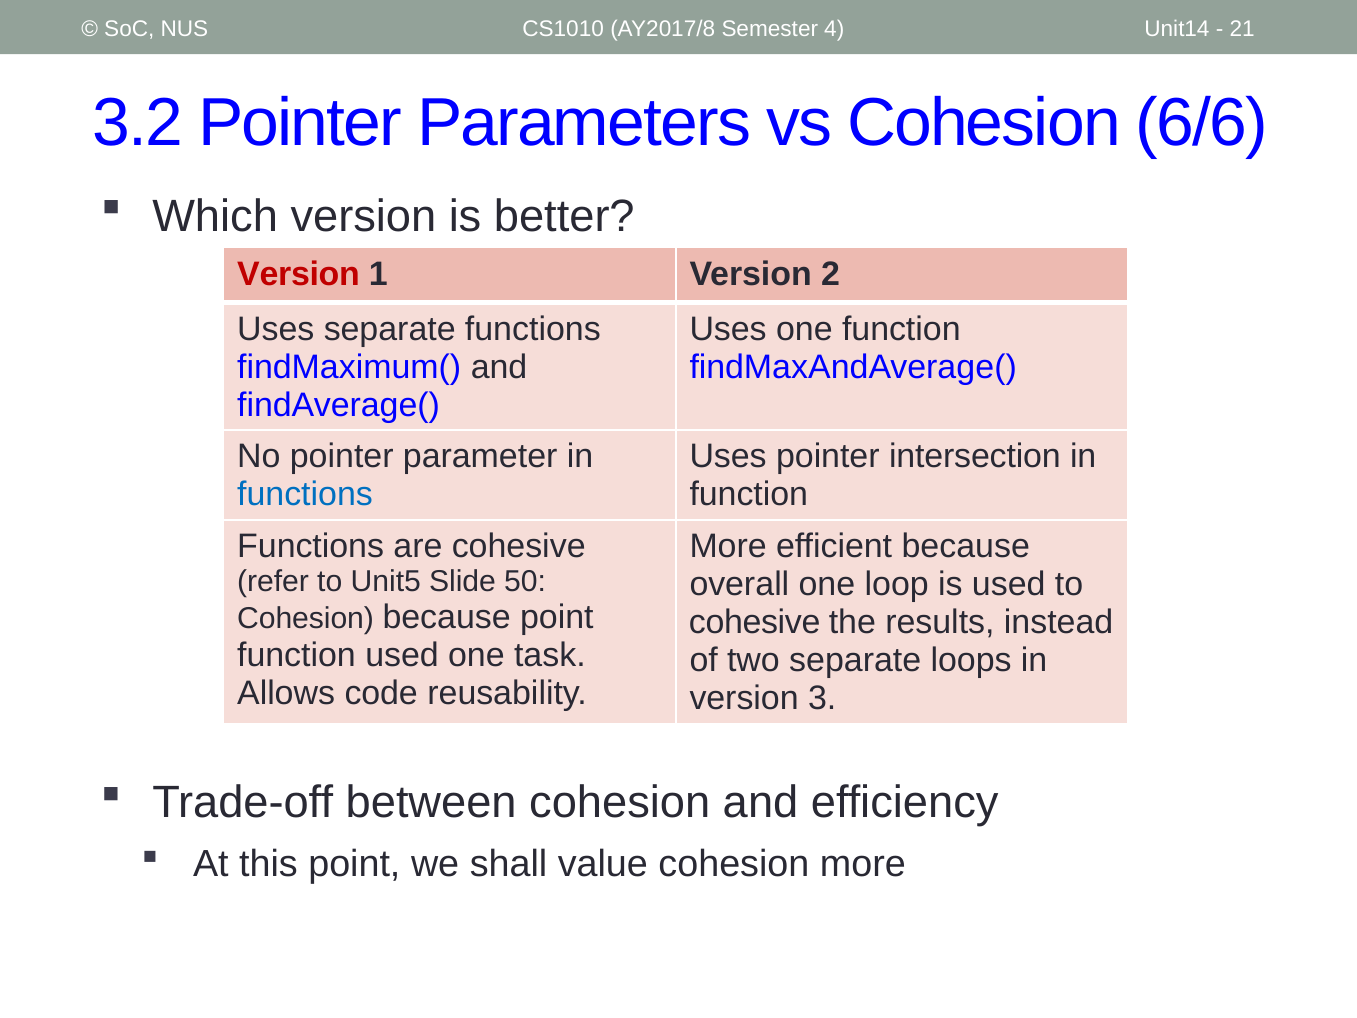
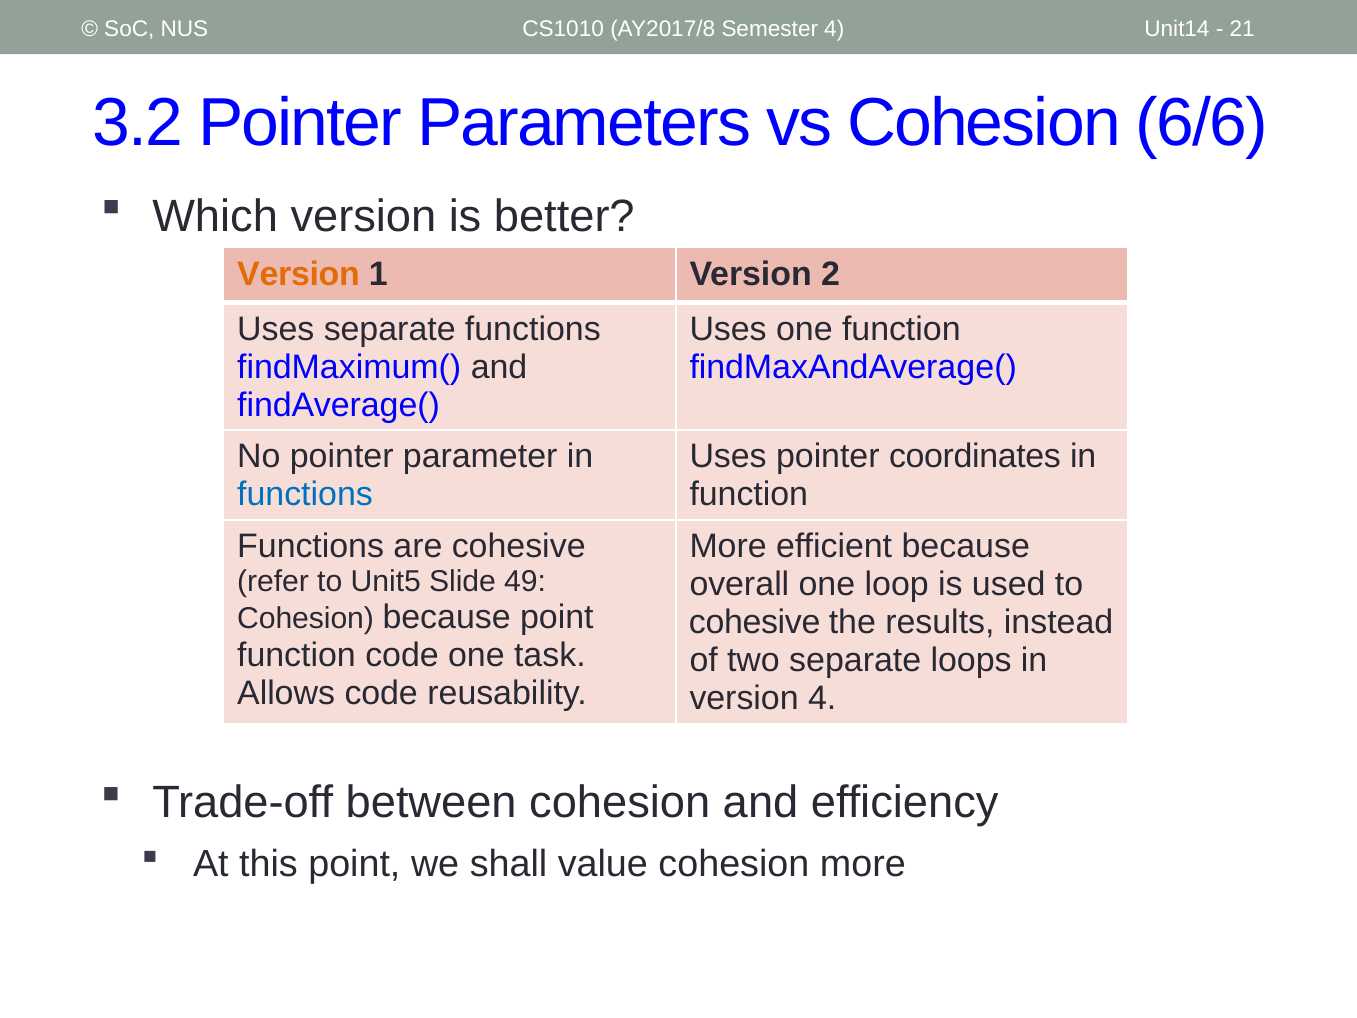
Version at (299, 274) colour: red -> orange
intersection: intersection -> coordinates
50: 50 -> 49
function used: used -> code
version 3: 3 -> 4
